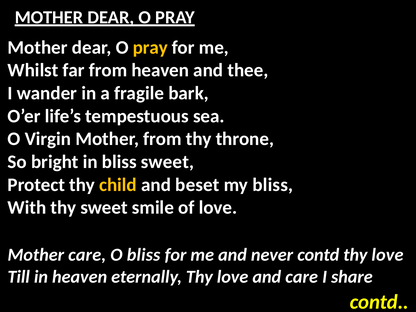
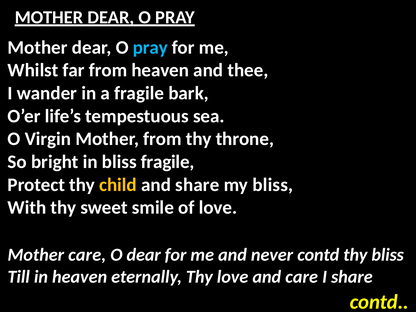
pray at (150, 47) colour: yellow -> light blue
bliss sweet: sweet -> fragile
and beset: beset -> share
O bliss: bliss -> dear
love at (387, 255): love -> bliss
